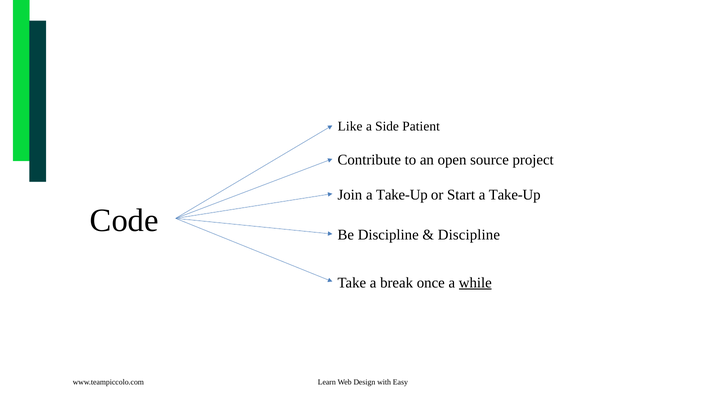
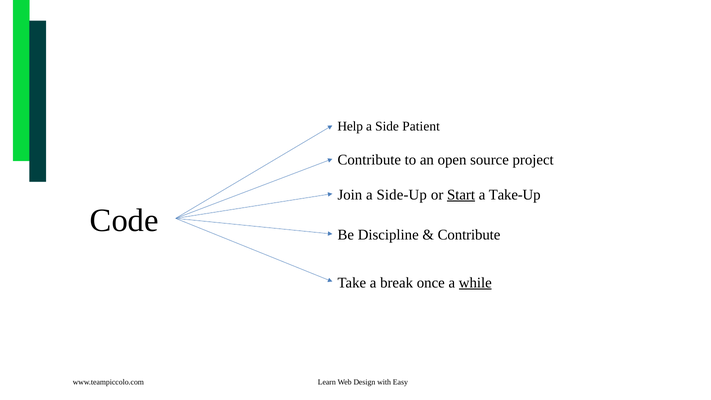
Like: Like -> Help
Join a Take-Up: Take-Up -> Side-Up
Start underline: none -> present
Discipline at (469, 235): Discipline -> Contribute
